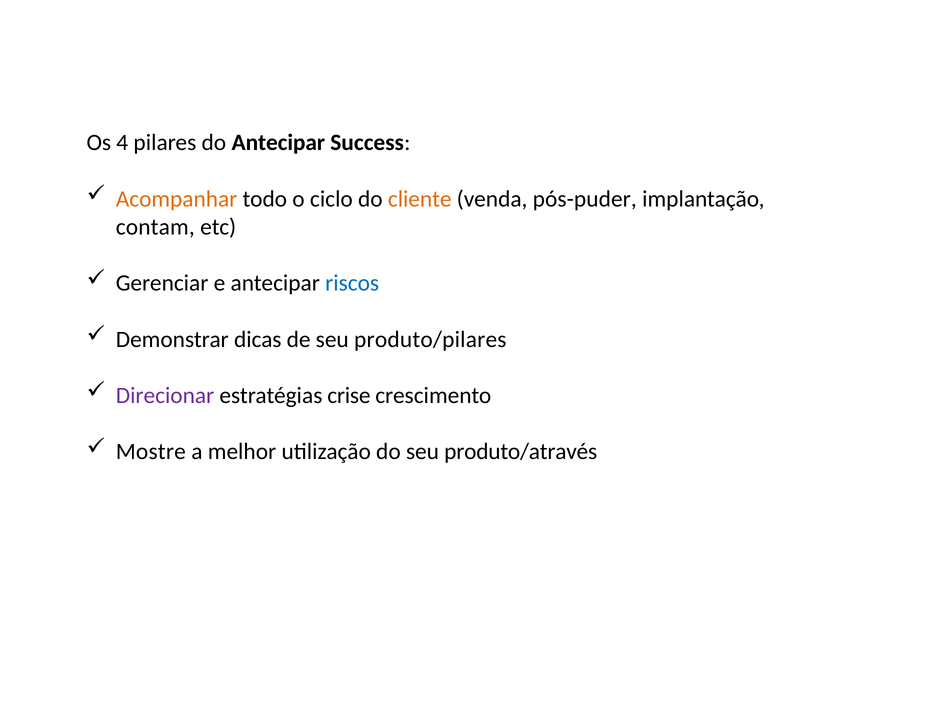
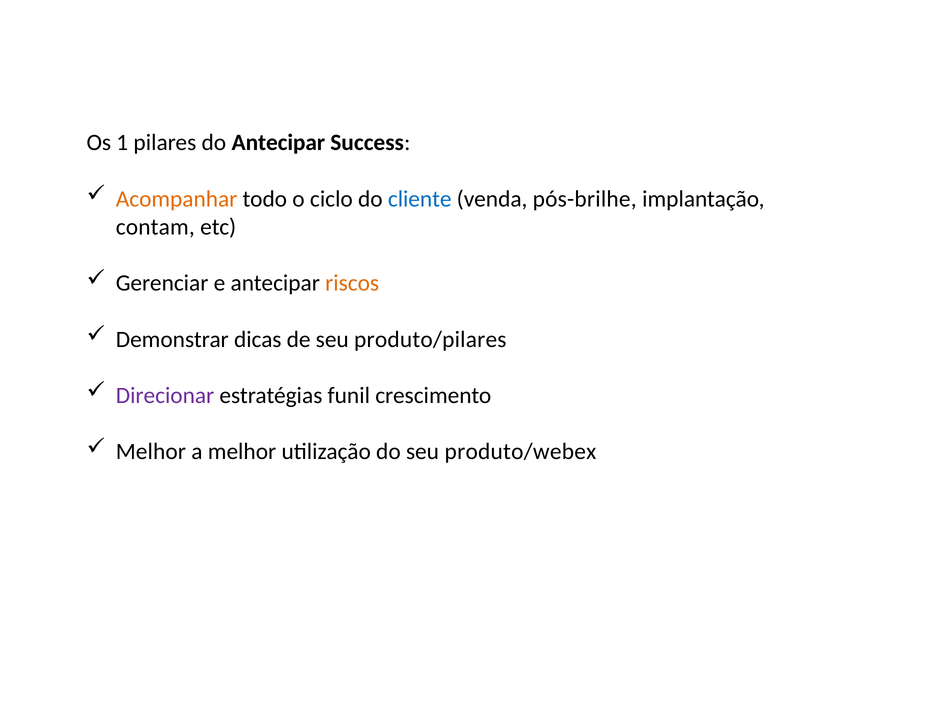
4: 4 -> 1
cliente colour: orange -> blue
pós-puder: pós-puder -> pós-brilhe
riscos colour: blue -> orange
crise: crise -> funil
Mostre at (151, 452): Mostre -> Melhor
produto/através: produto/através -> produto/webex
